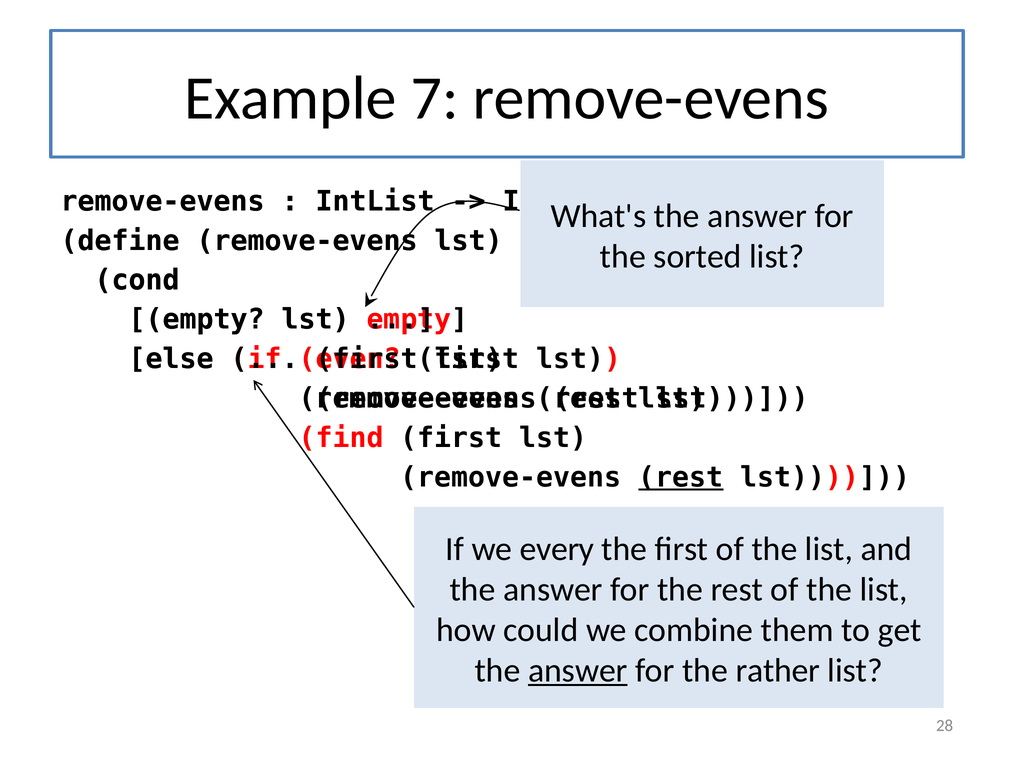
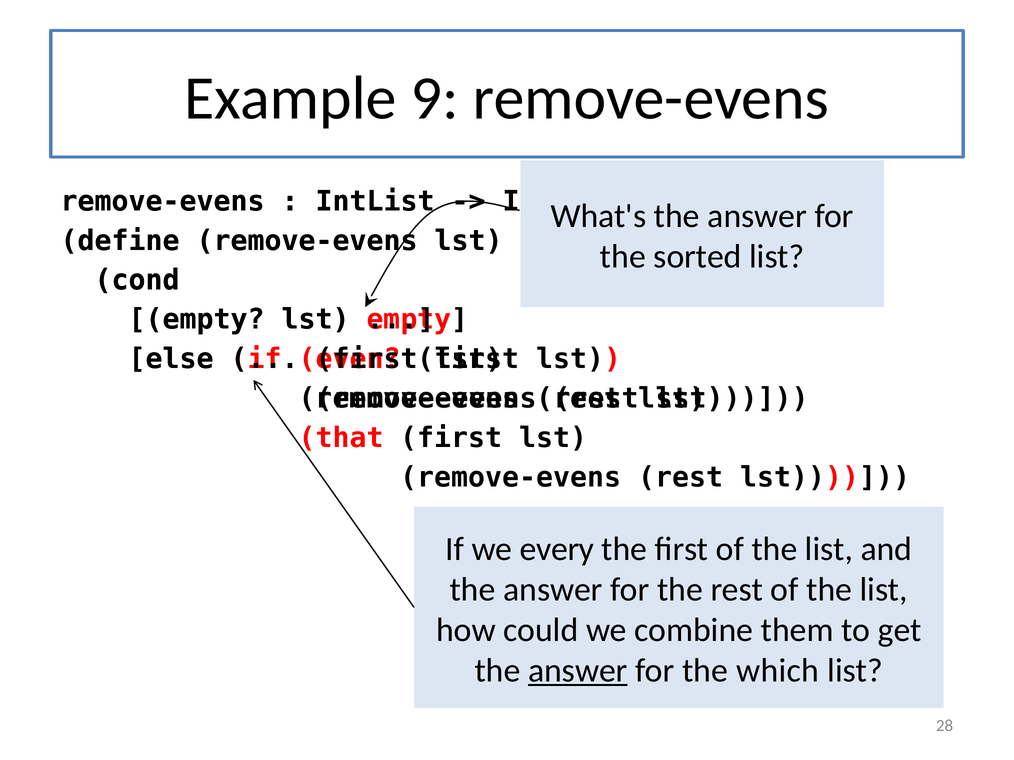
7: 7 -> 9
find: find -> that
rest at (681, 478) underline: present -> none
rather: rather -> which
